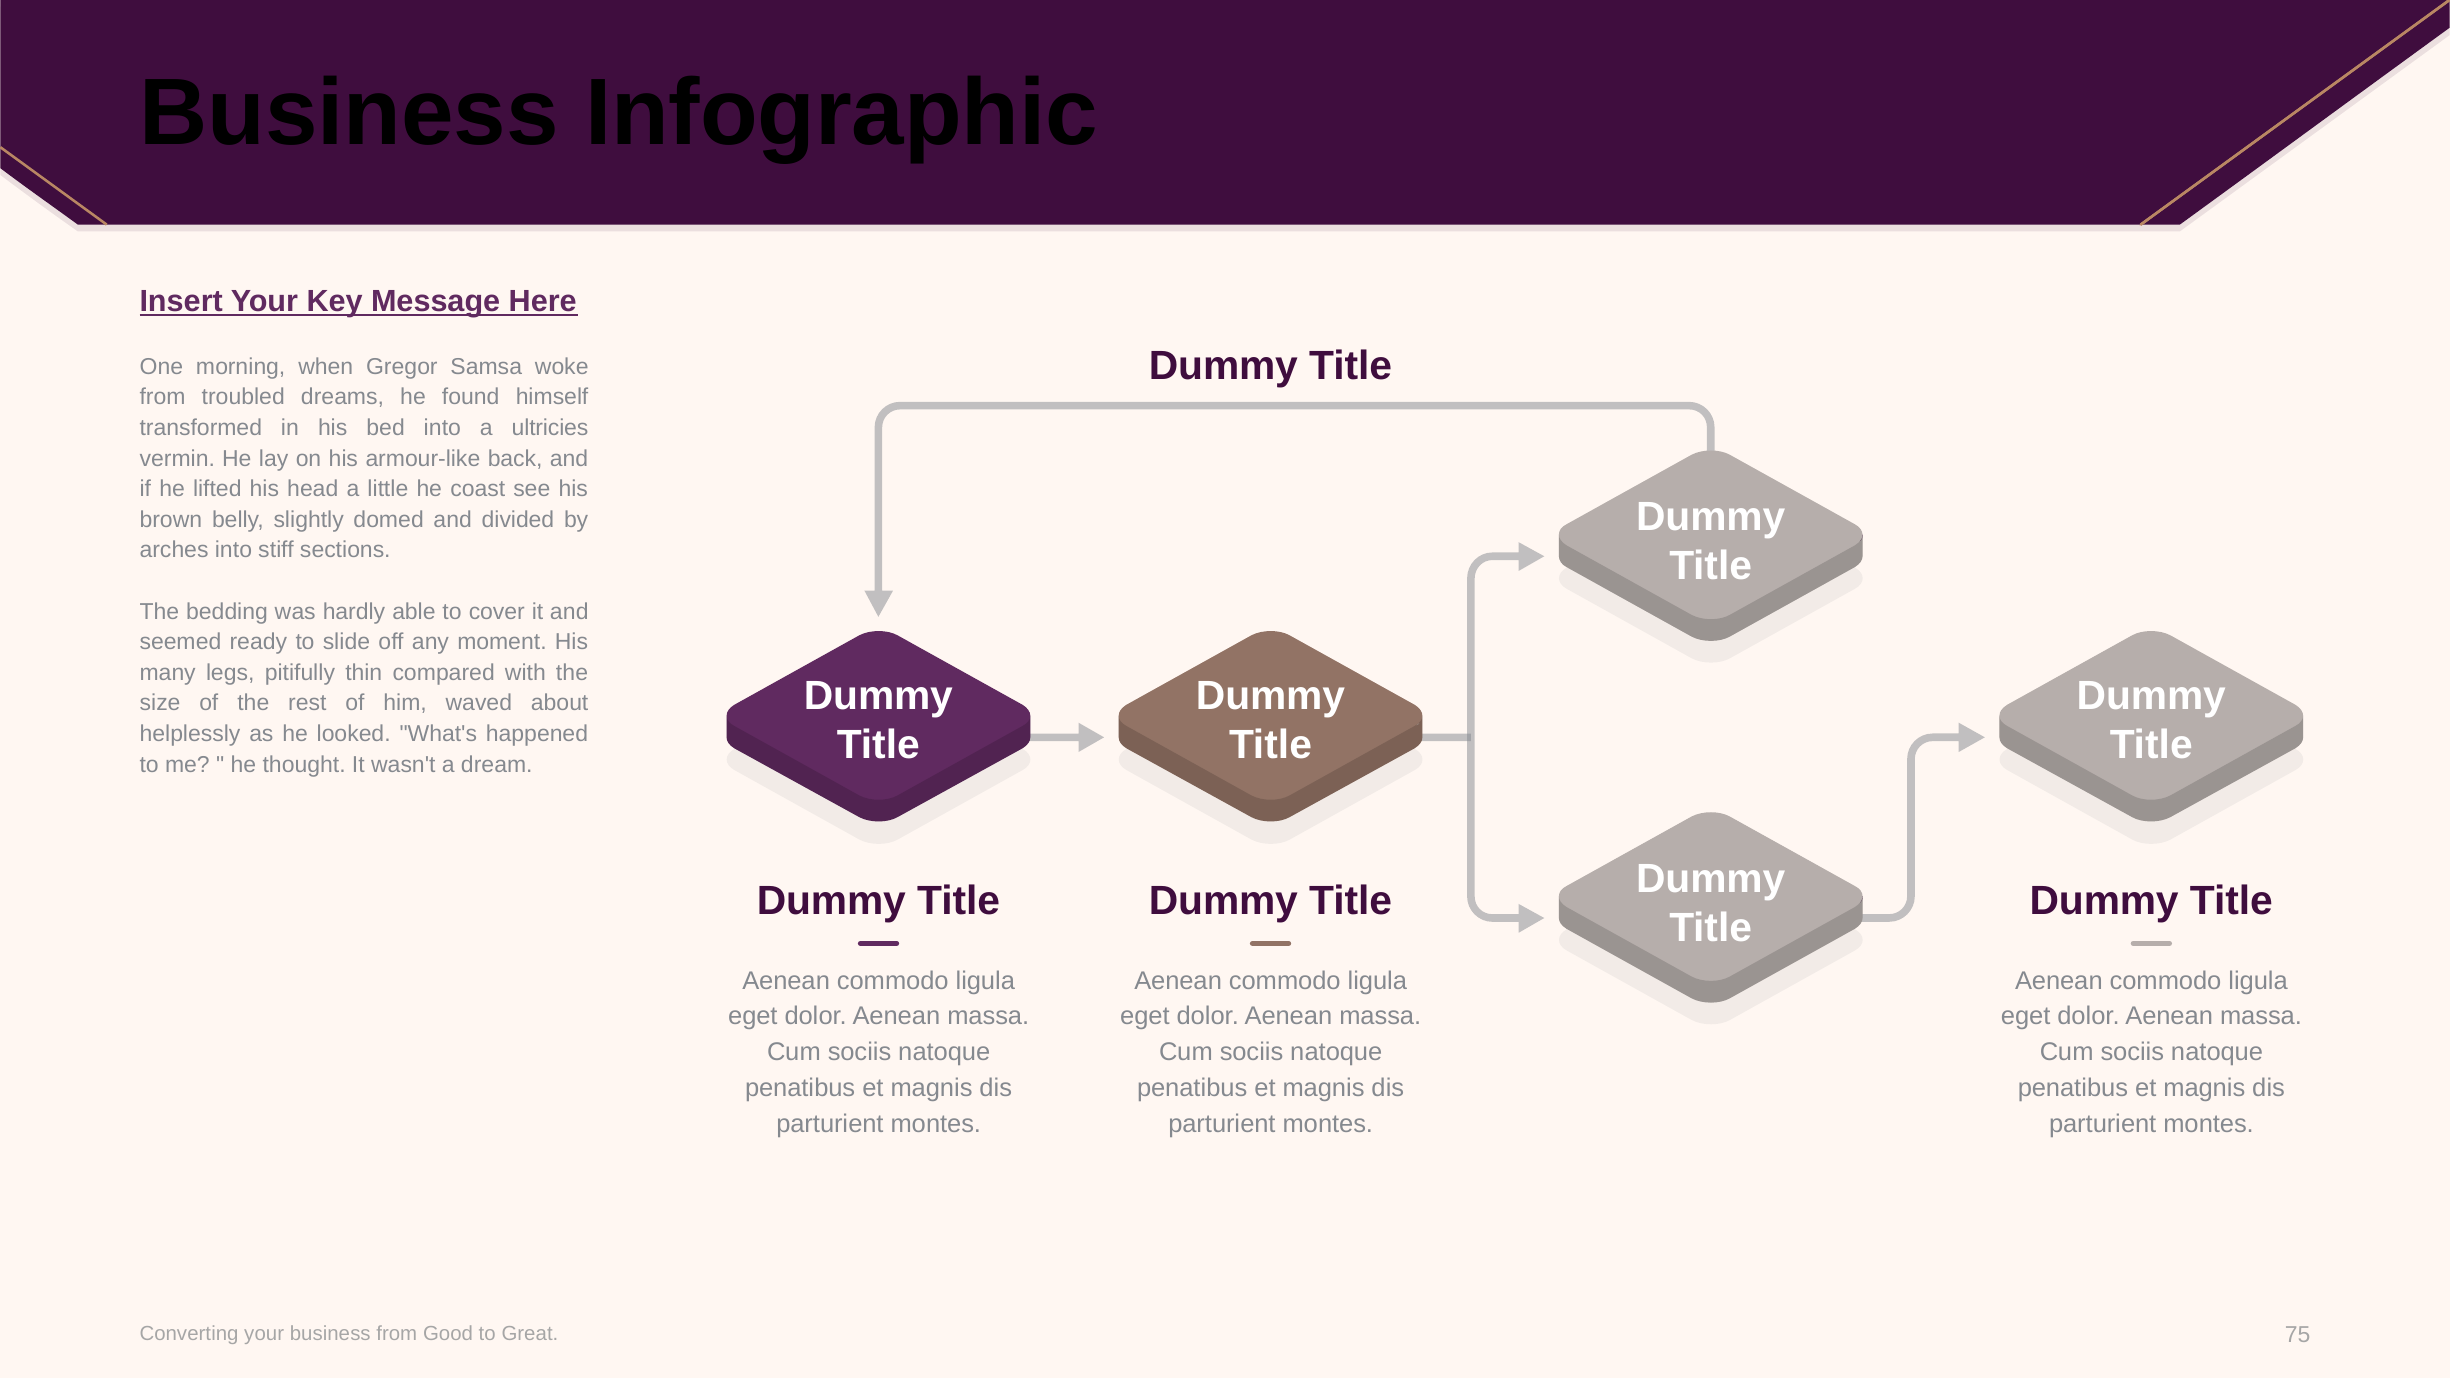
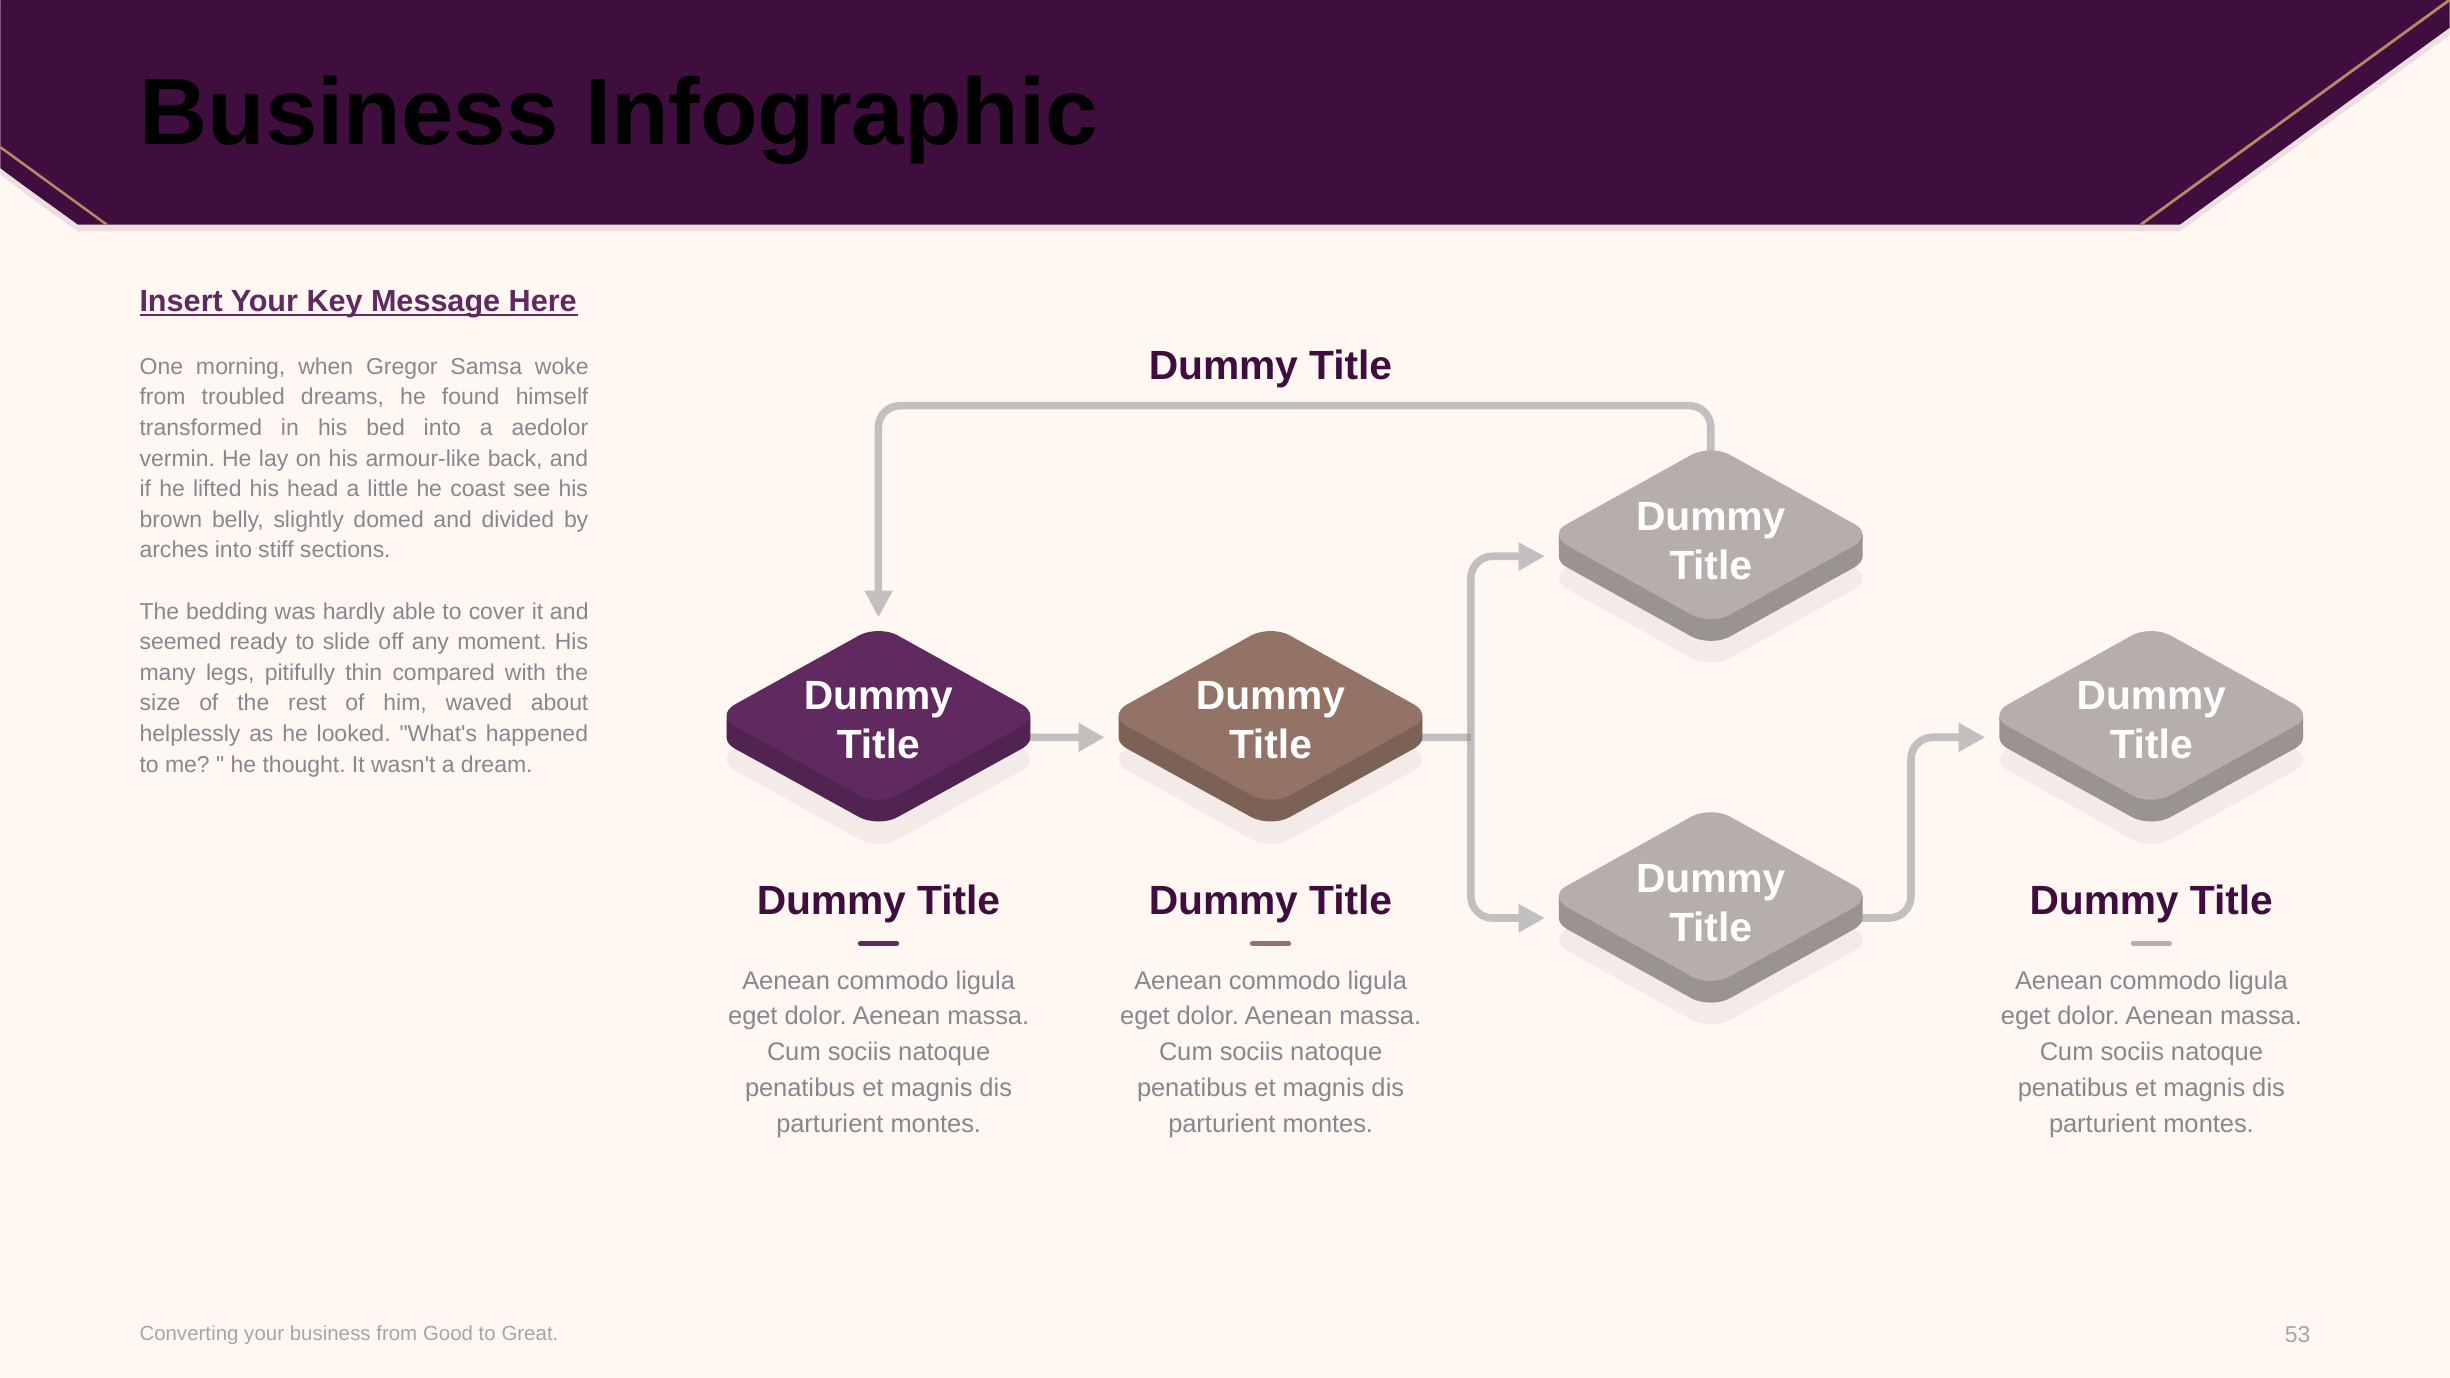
ultricies: ultricies -> aedolor
75: 75 -> 53
